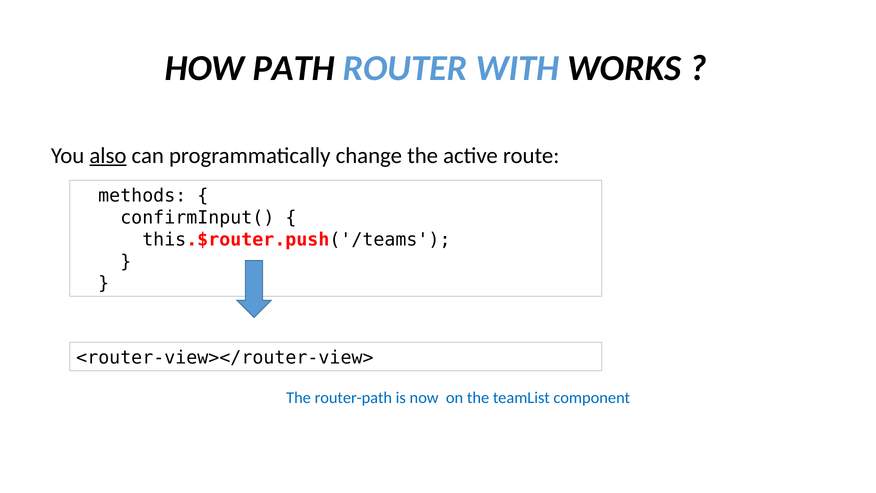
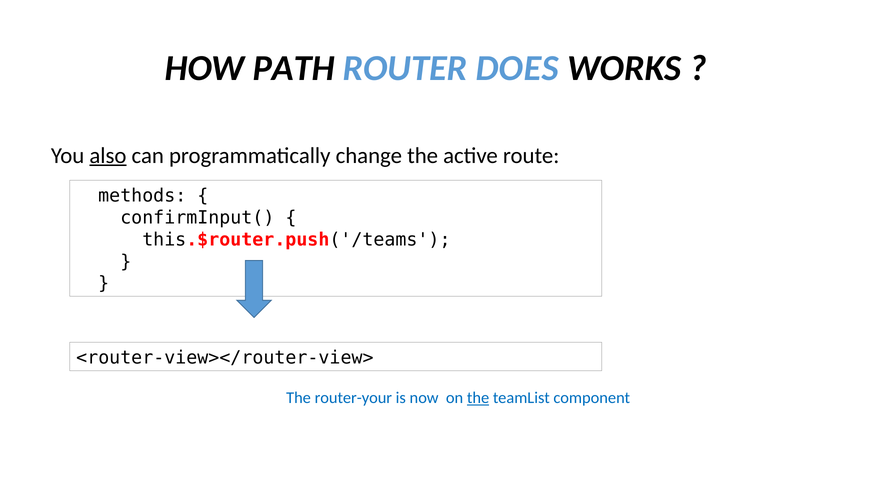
WITH: WITH -> DOES
router-path: router-path -> router-your
the at (478, 398) underline: none -> present
